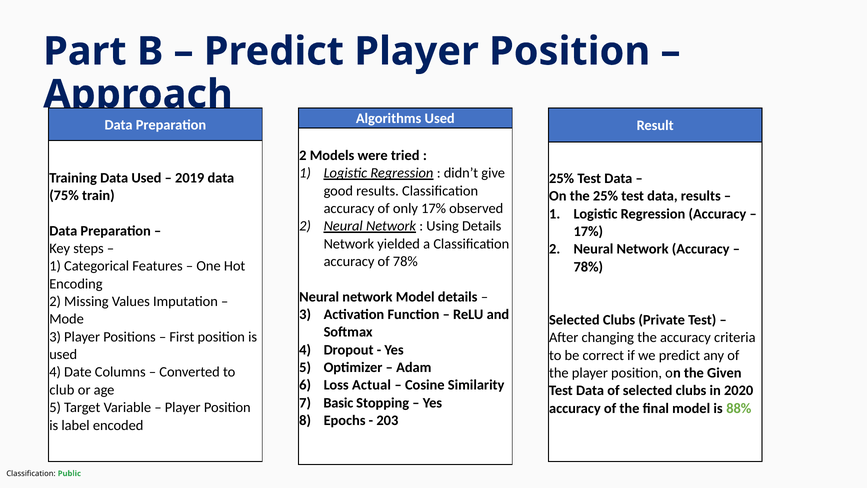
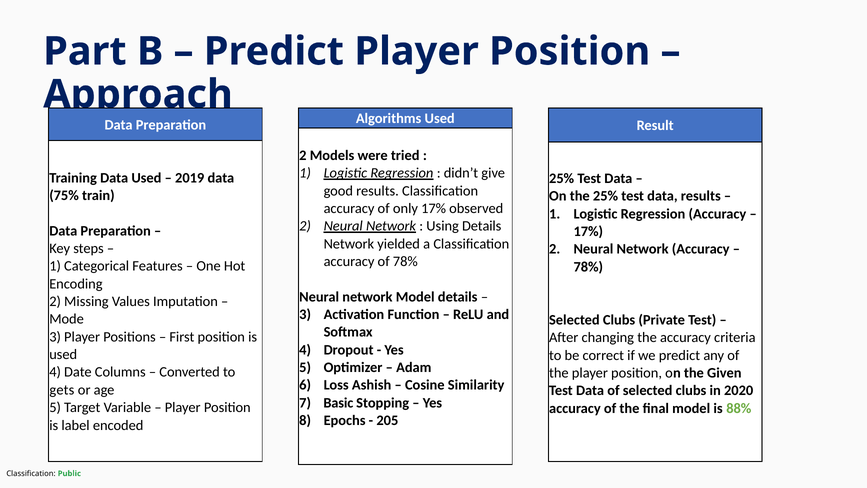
Actual: Actual -> Ashish
club: club -> gets
203: 203 -> 205
